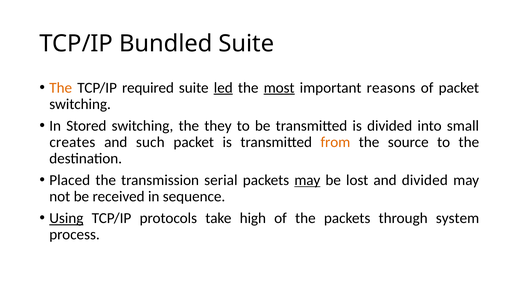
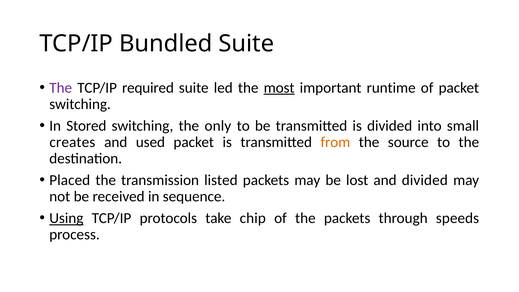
The at (61, 88) colour: orange -> purple
led underline: present -> none
reasons: reasons -> runtime
they: they -> only
such: such -> used
serial: serial -> listed
may at (307, 180) underline: present -> none
high: high -> chip
system: system -> speeds
